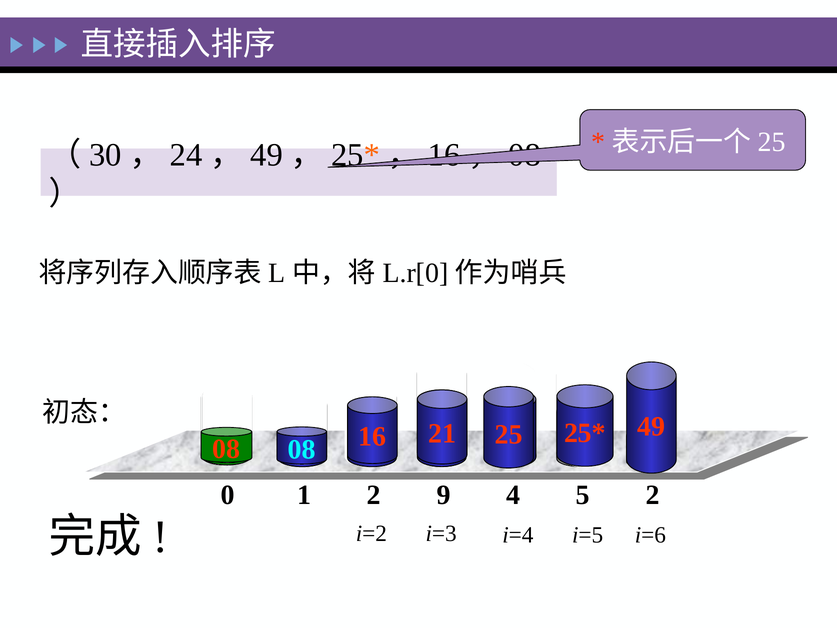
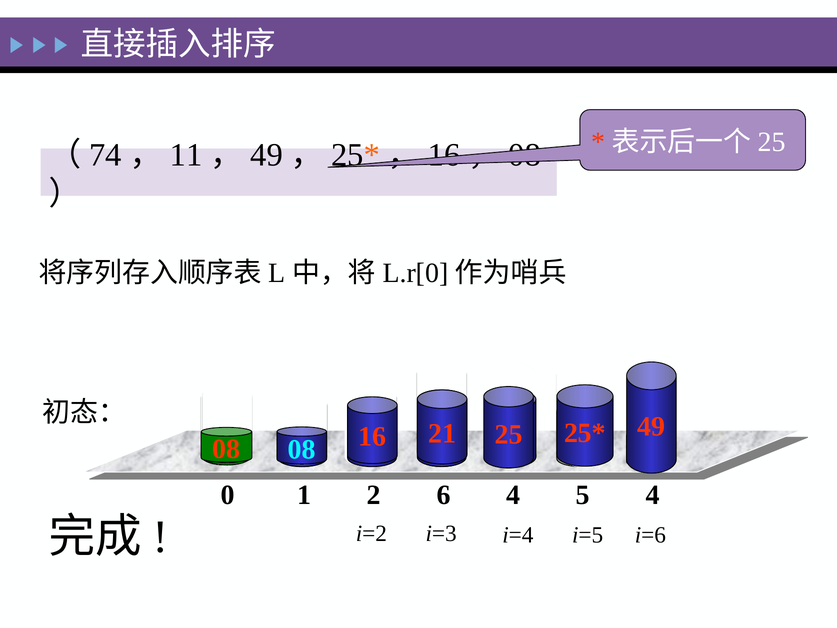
30: 30 -> 74
24: 24 -> 11
9: 9 -> 6
5 2: 2 -> 4
